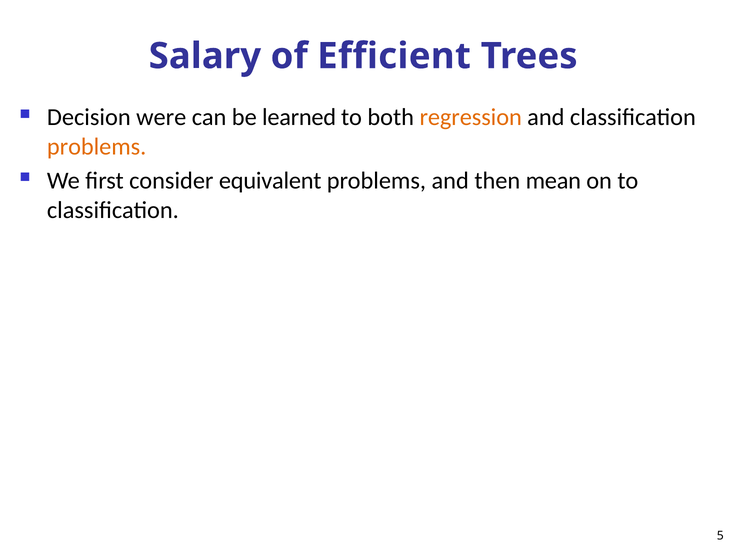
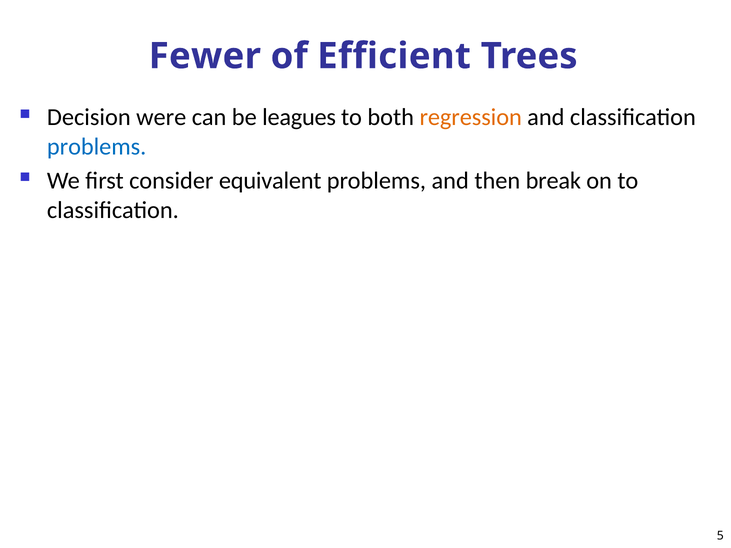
Salary: Salary -> Fewer
learned: learned -> leagues
problems at (97, 147) colour: orange -> blue
mean: mean -> break
